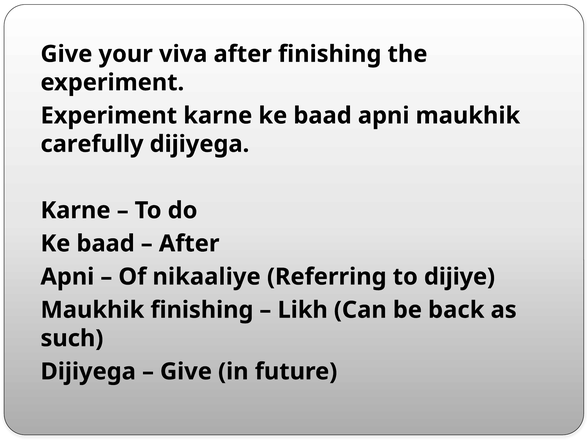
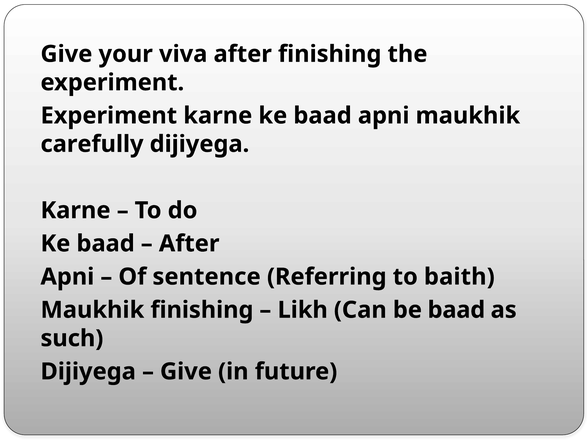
nikaaliye: nikaaliye -> sentence
dijiye: dijiye -> baith
be back: back -> baad
